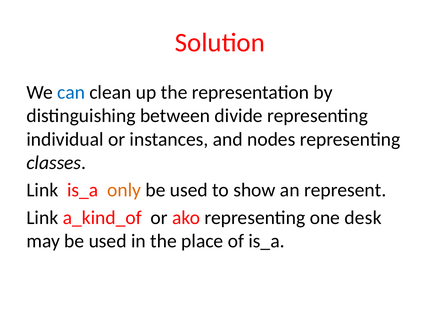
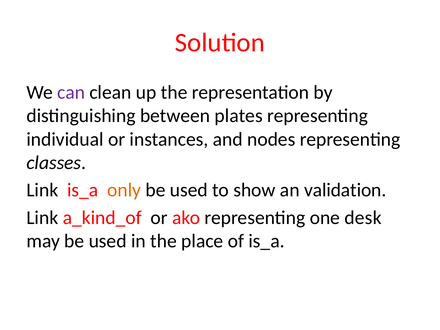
can colour: blue -> purple
divide: divide -> plates
represent: represent -> validation
